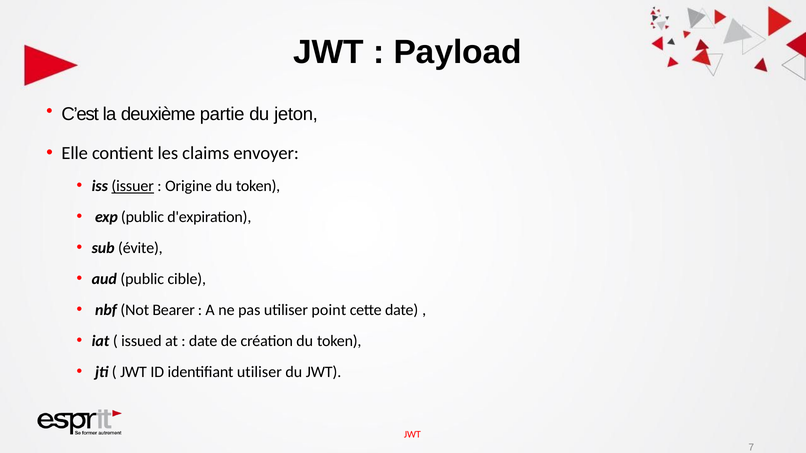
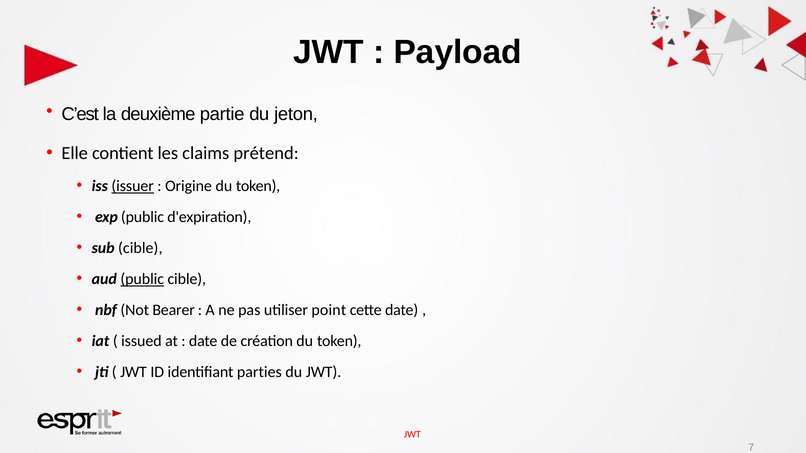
envoyer: envoyer -> prétend
sub évite: évite -> cible
public at (142, 279) underline: none -> present
identifiant utiliser: utiliser -> parties
